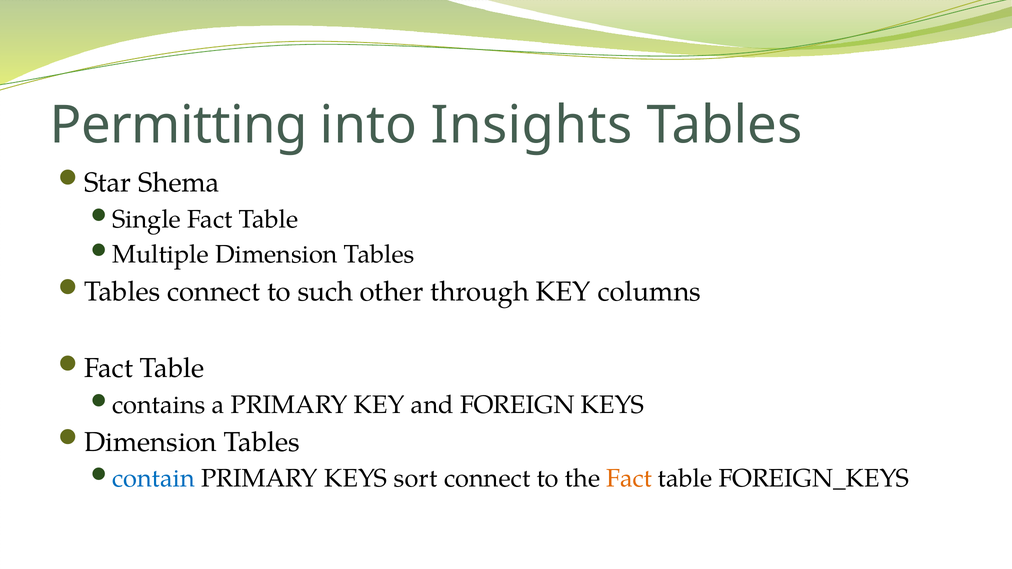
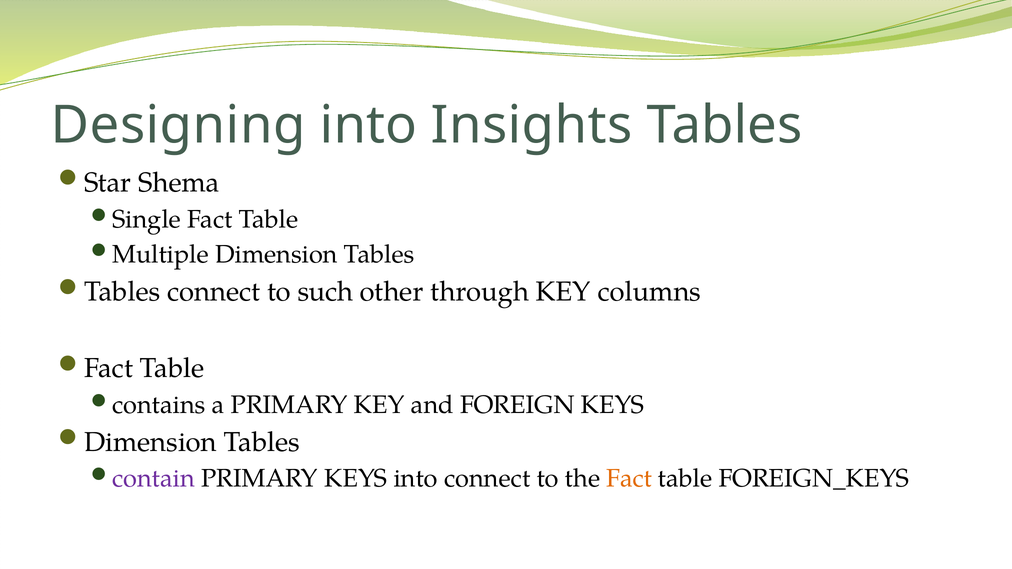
Permitting: Permitting -> Designing
contain colour: blue -> purple
KEYS sort: sort -> into
